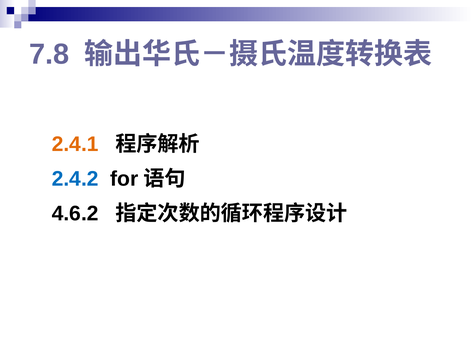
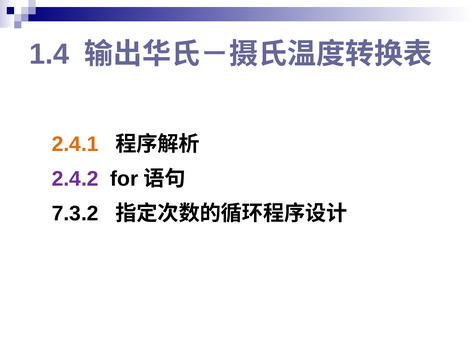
7.8: 7.8 -> 1.4
2.4.2 colour: blue -> purple
4.6.2: 4.6.2 -> 7.3.2
